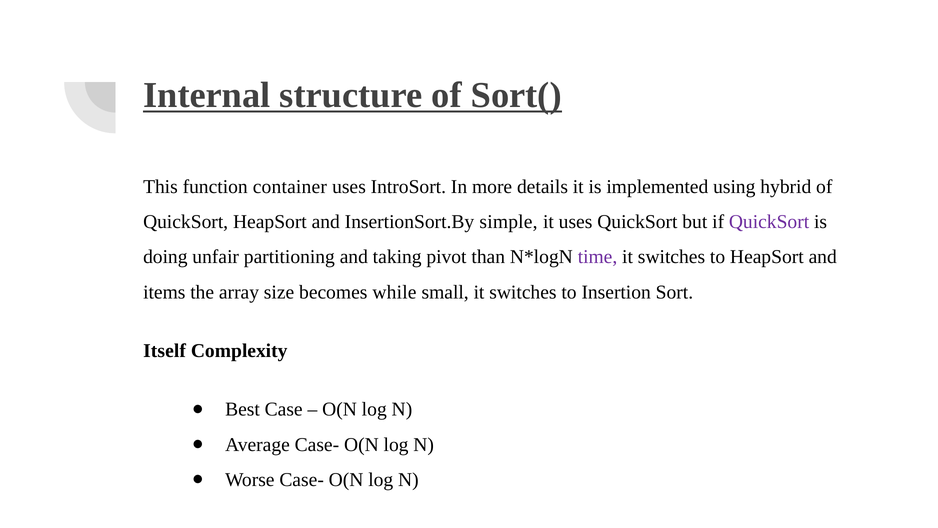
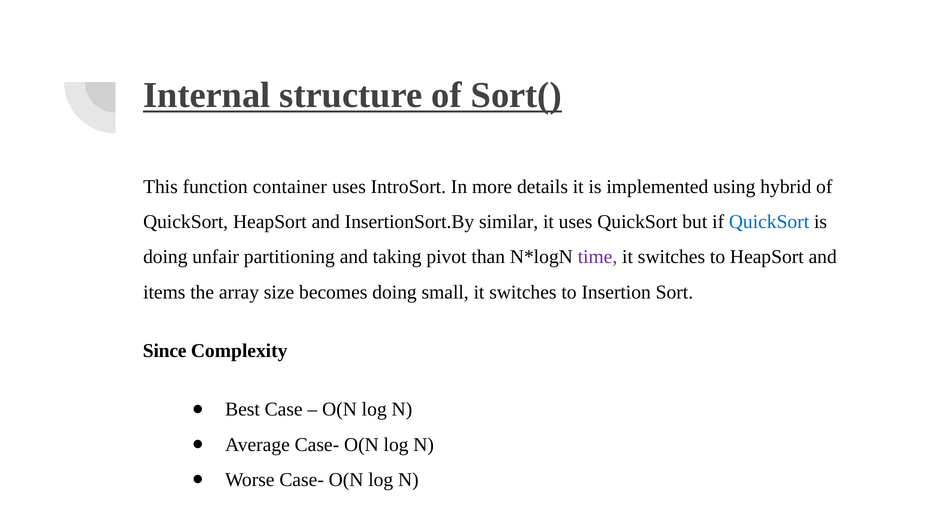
simple: simple -> similar
QuickSort at (769, 222) colour: purple -> blue
becomes while: while -> doing
Itself: Itself -> Since
